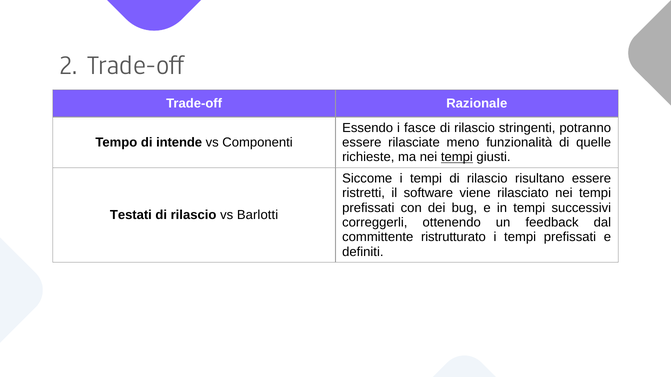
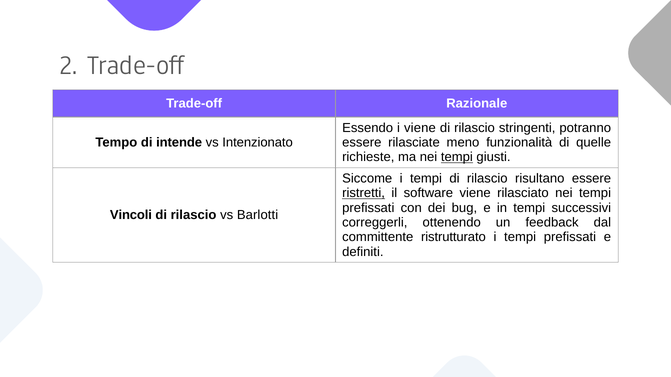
i fasce: fasce -> viene
Componenti: Componenti -> Intenzionato
ristretti underline: none -> present
Testati: Testati -> Vincoli
